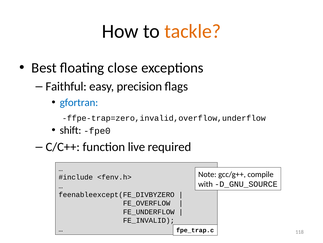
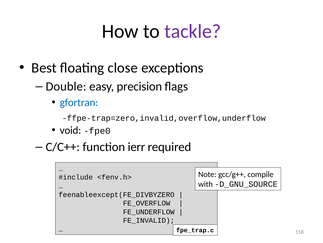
tackle colour: orange -> purple
Faithful: Faithful -> Double
shift: shift -> void
live: live -> ierr
